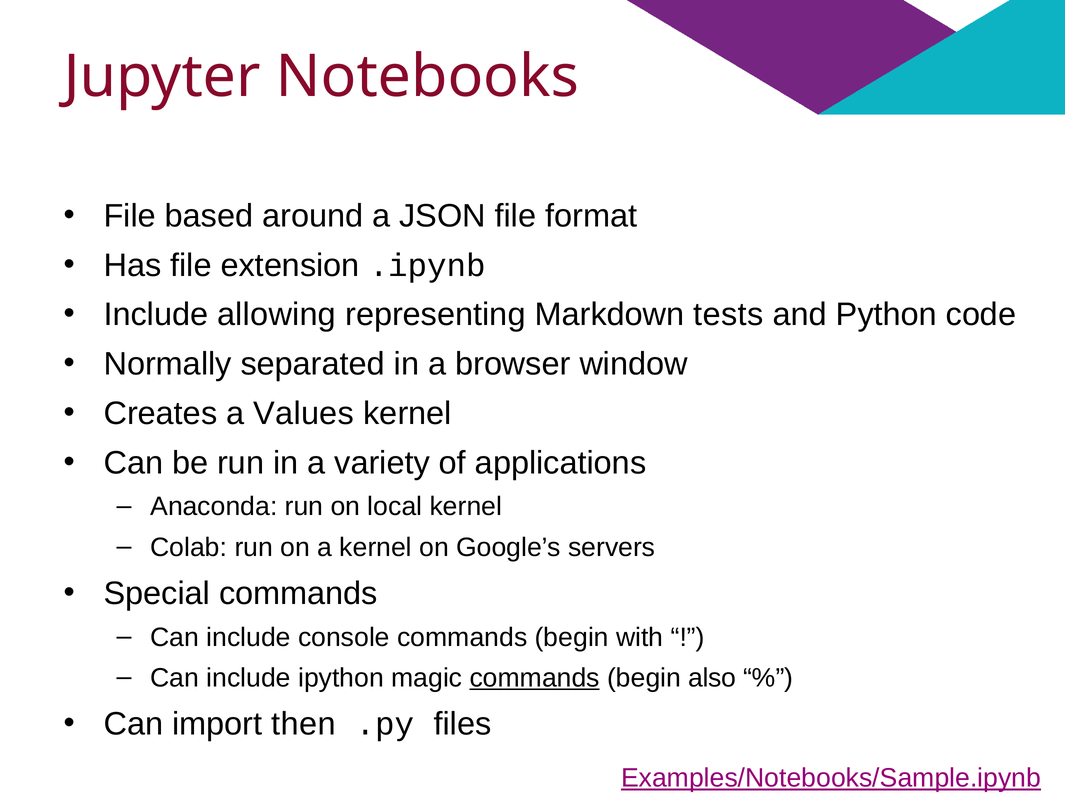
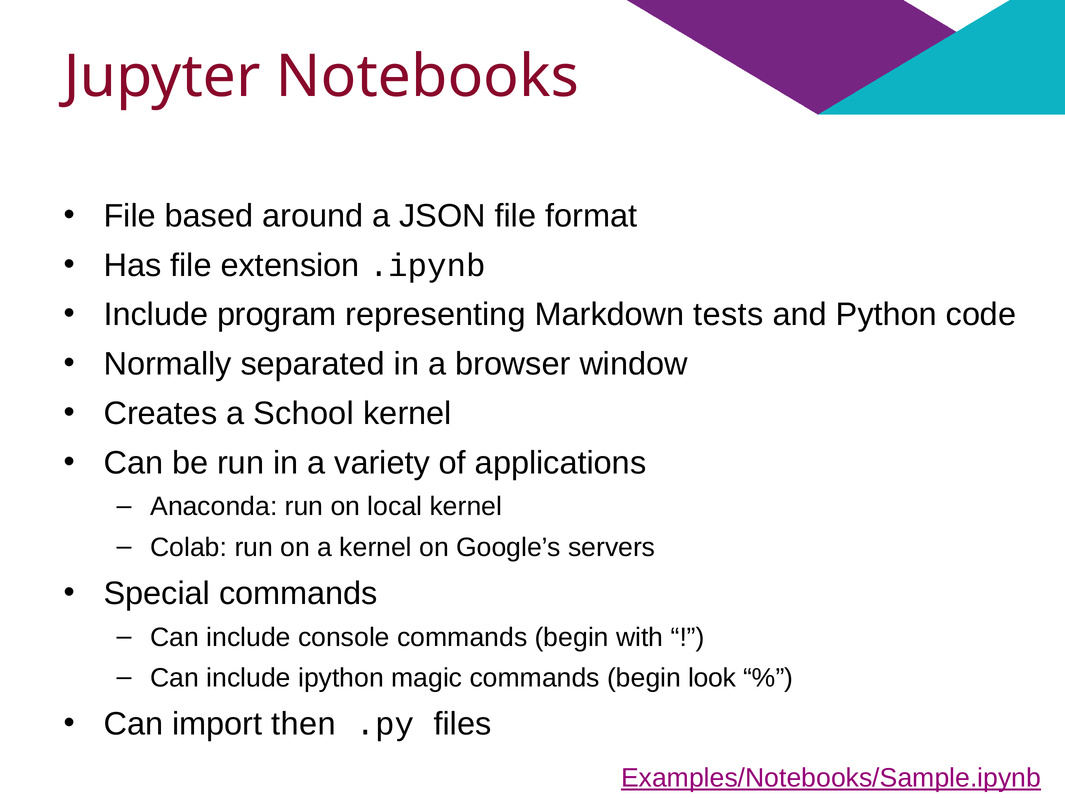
allowing: allowing -> program
Values: Values -> School
commands at (535, 679) underline: present -> none
also: also -> look
